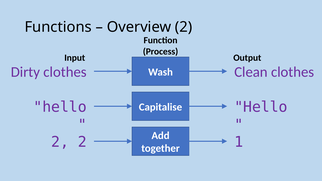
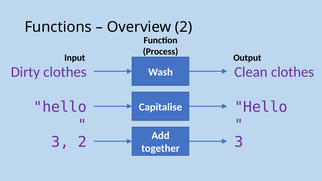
2 at (60, 142): 2 -> 3
together 1: 1 -> 3
